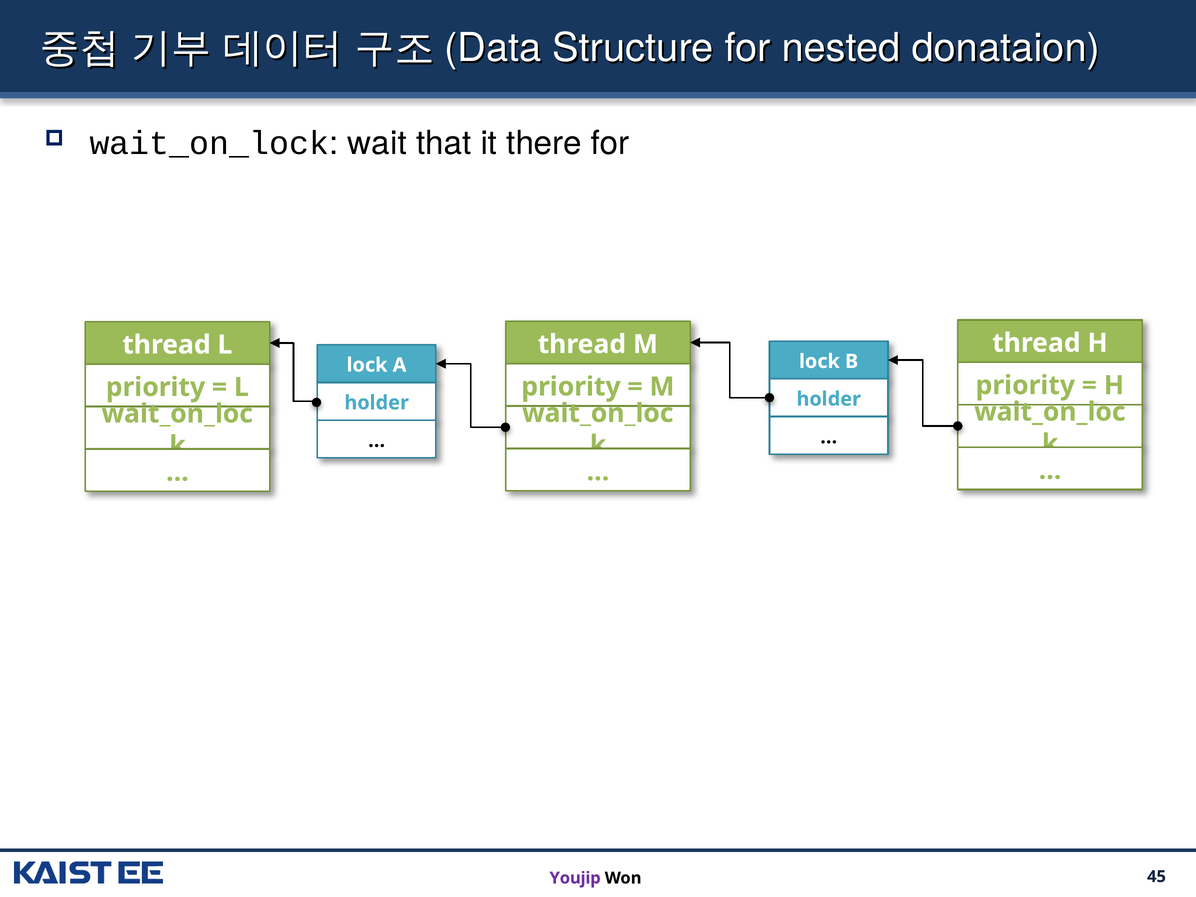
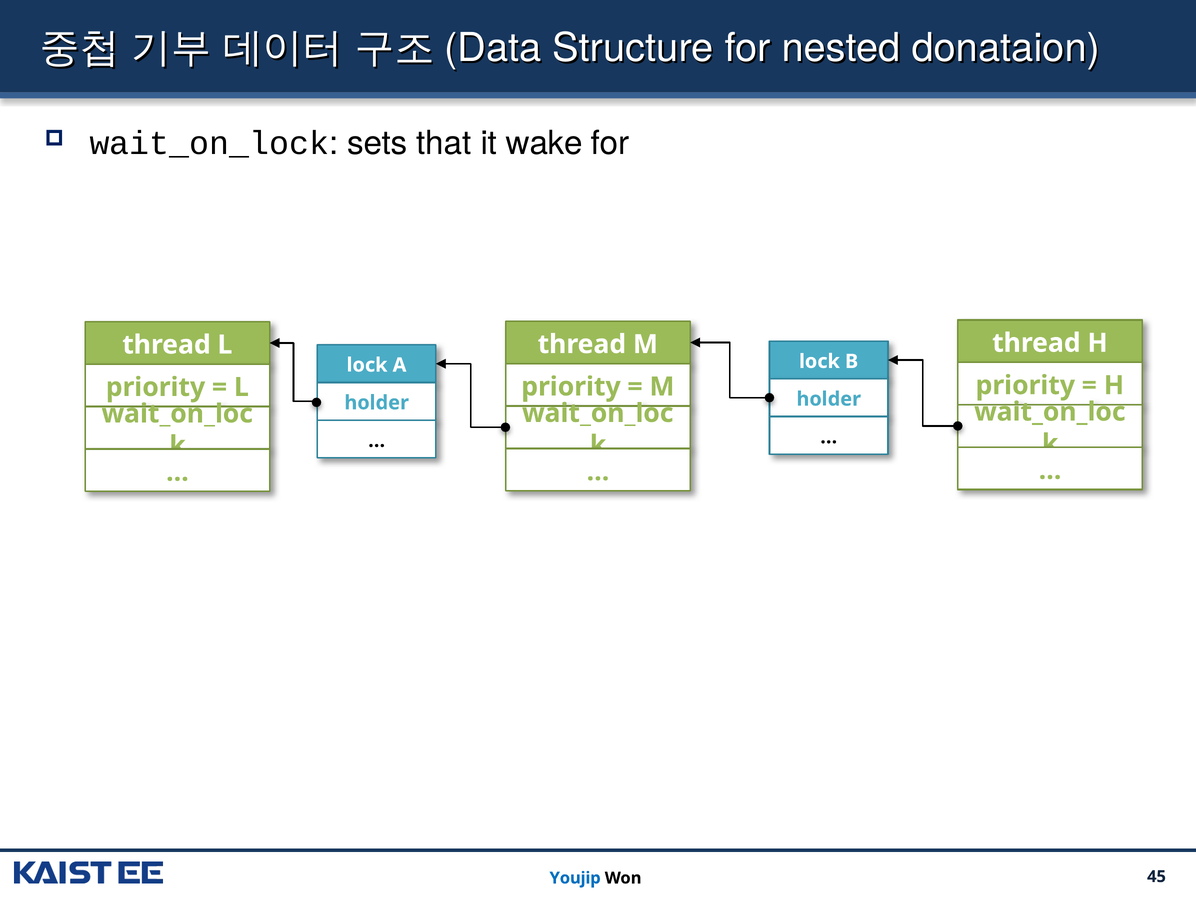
wait: wait -> sets
there: there -> wake
Youjip colour: purple -> blue
